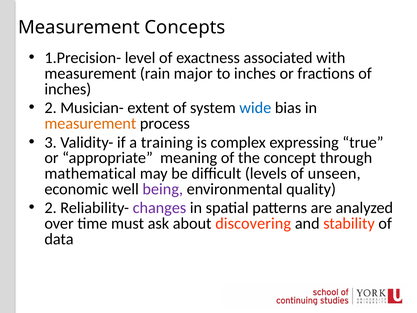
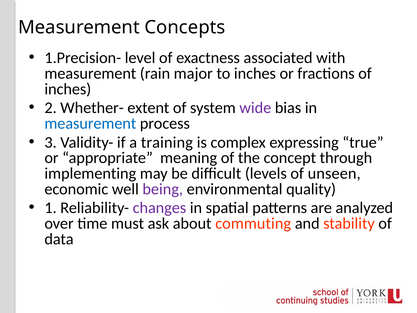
Musician-: Musician- -> Whether-
wide colour: blue -> purple
measurement at (90, 123) colour: orange -> blue
mathematical: mathematical -> implementing
2 at (51, 208): 2 -> 1
discovering: discovering -> commuting
